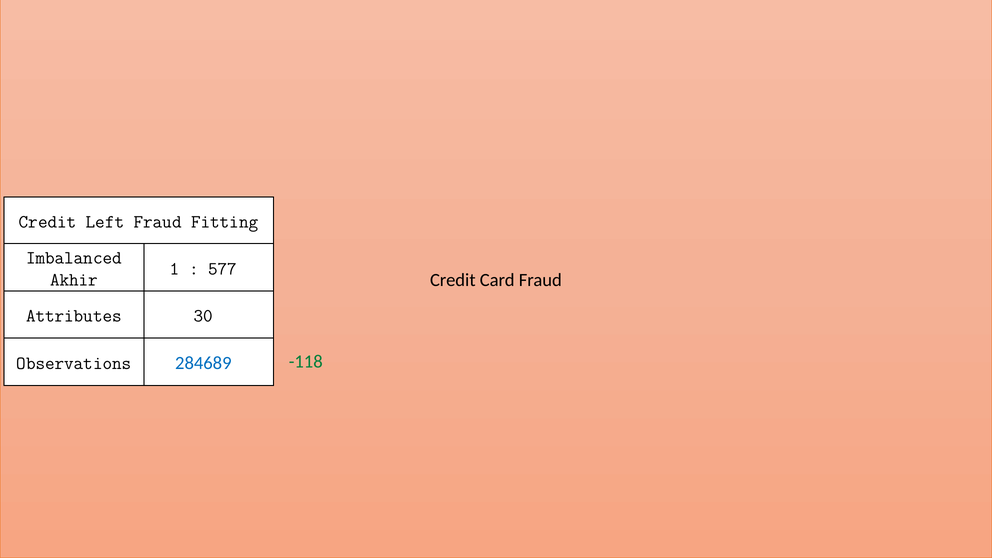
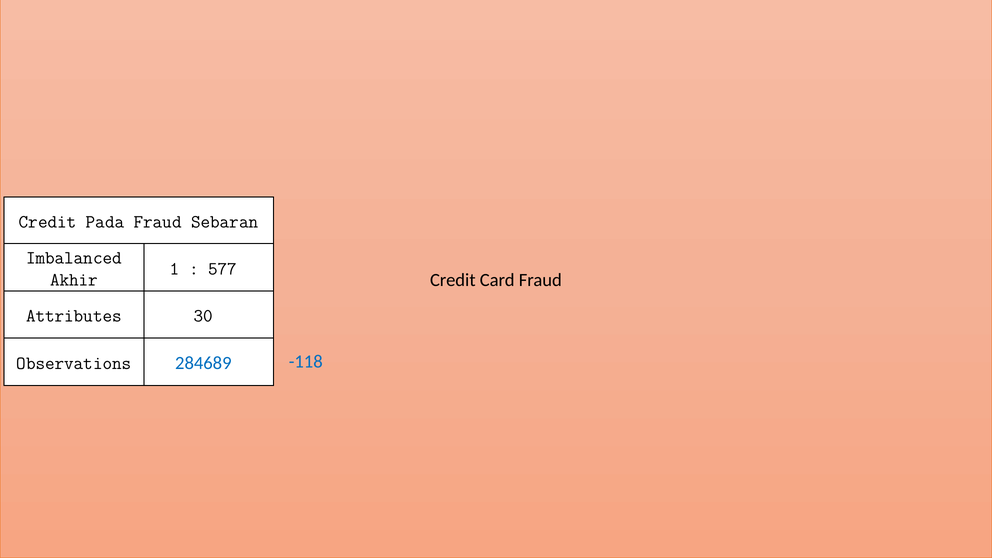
Left: Left -> Pada
Fitting: Fitting -> Sebaran
-118 colour: green -> blue
